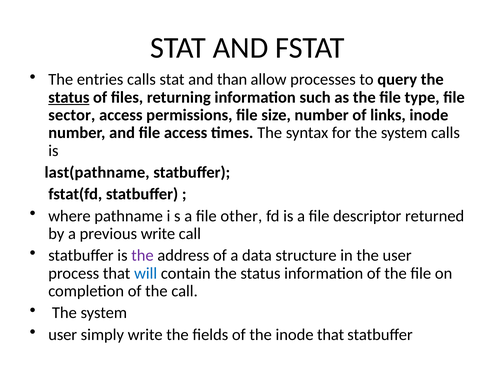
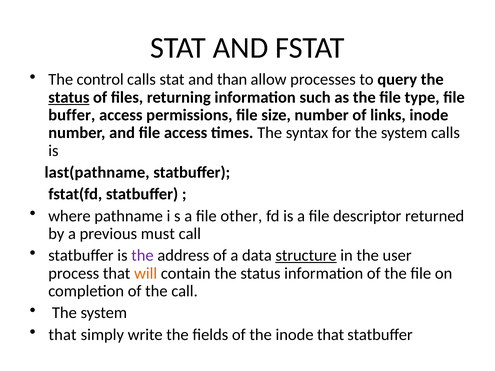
entries: entries -> control
sector: sector -> buffer
previous write: write -> must
structure underline: none -> present
will colour: blue -> orange
user at (63, 335): user -> that
